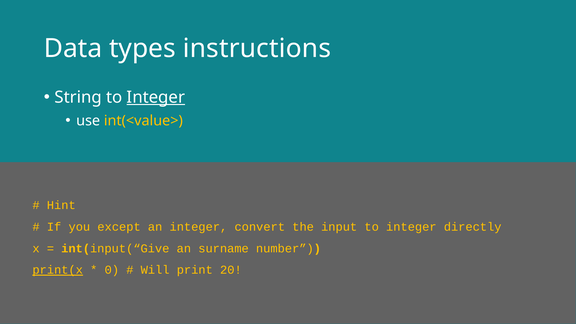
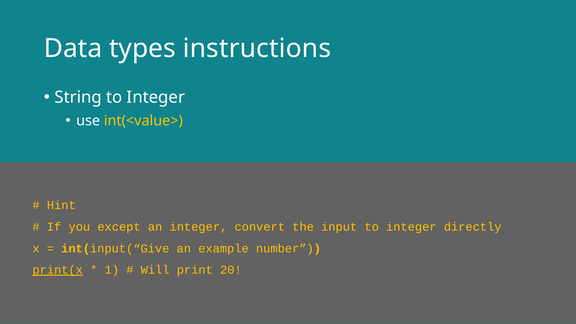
Integer at (156, 97) underline: present -> none
surname: surname -> example
0: 0 -> 1
